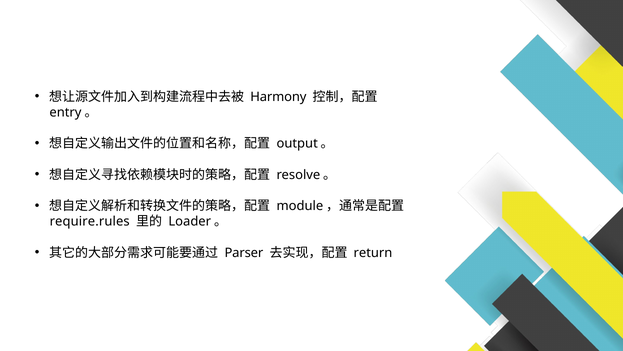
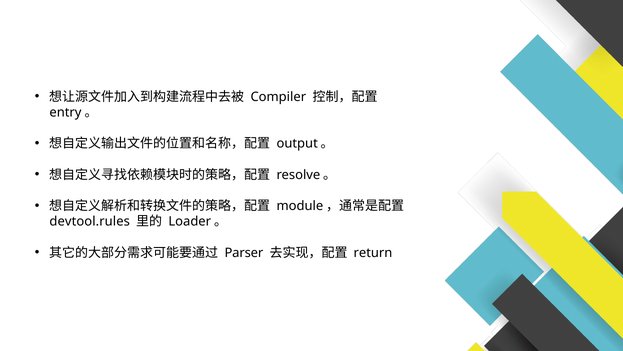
Harmony: Harmony -> Compiler
require.rules: require.rules -> devtool.rules
